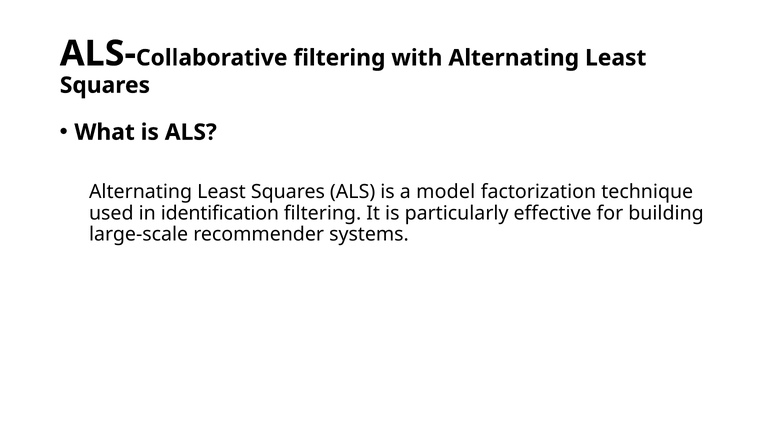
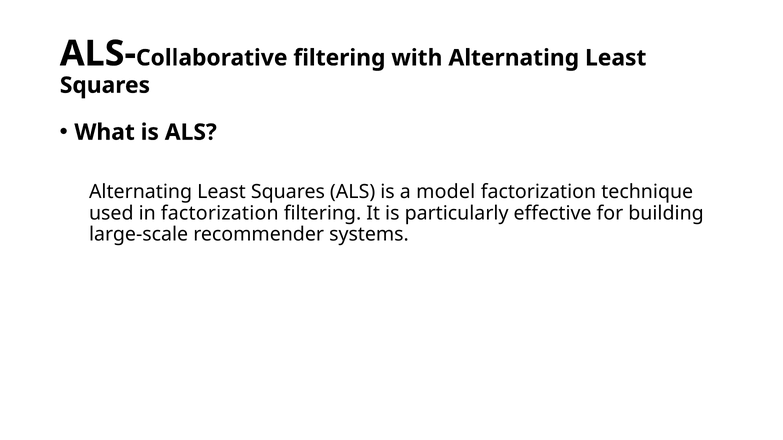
in identification: identification -> factorization
